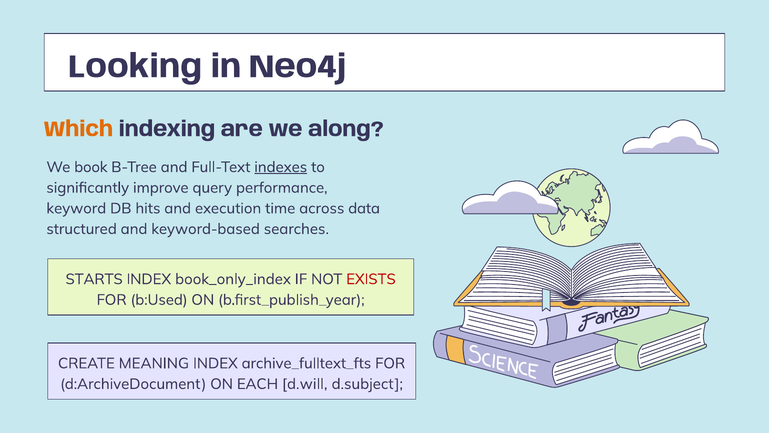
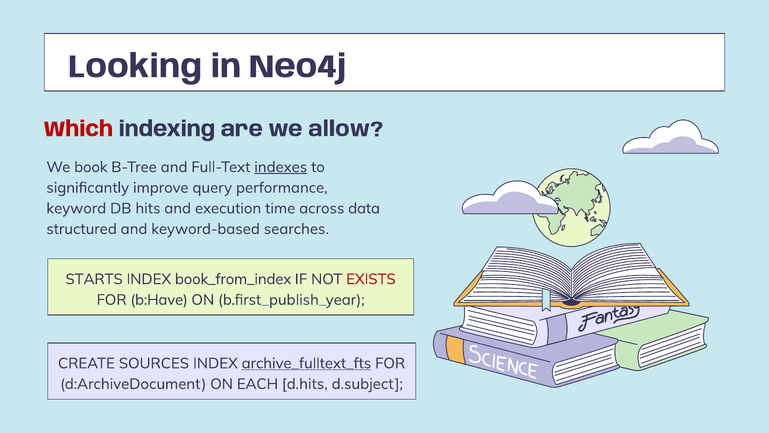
Which colour: orange -> red
along: along -> allow
book_only_index: book_only_index -> book_from_index
b:Used: b:Used -> b:Have
MEANING: MEANING -> SOURCES
archive_fulltext_fts underline: none -> present
d.will: d.will -> d.hits
